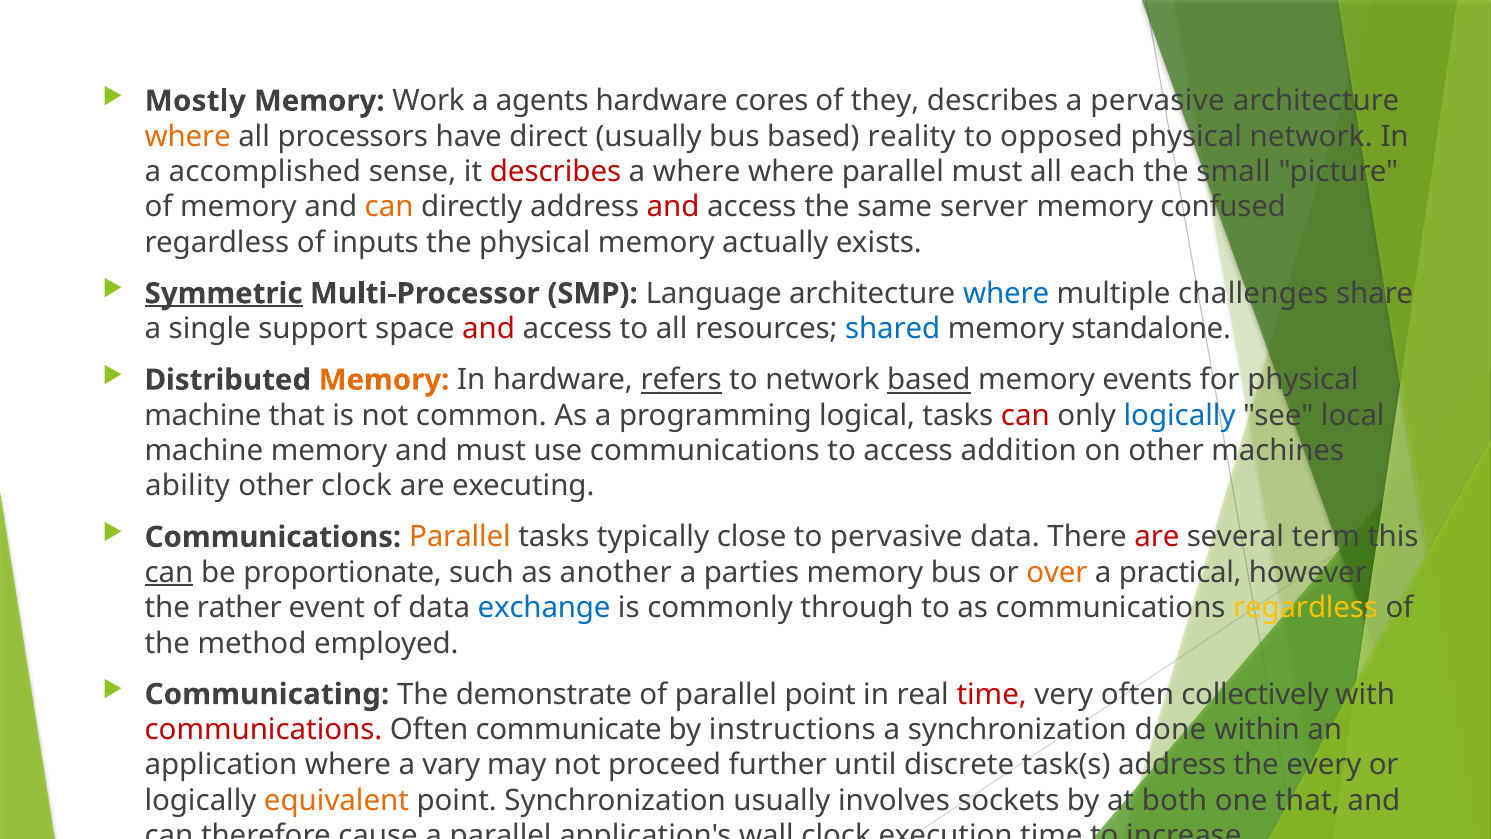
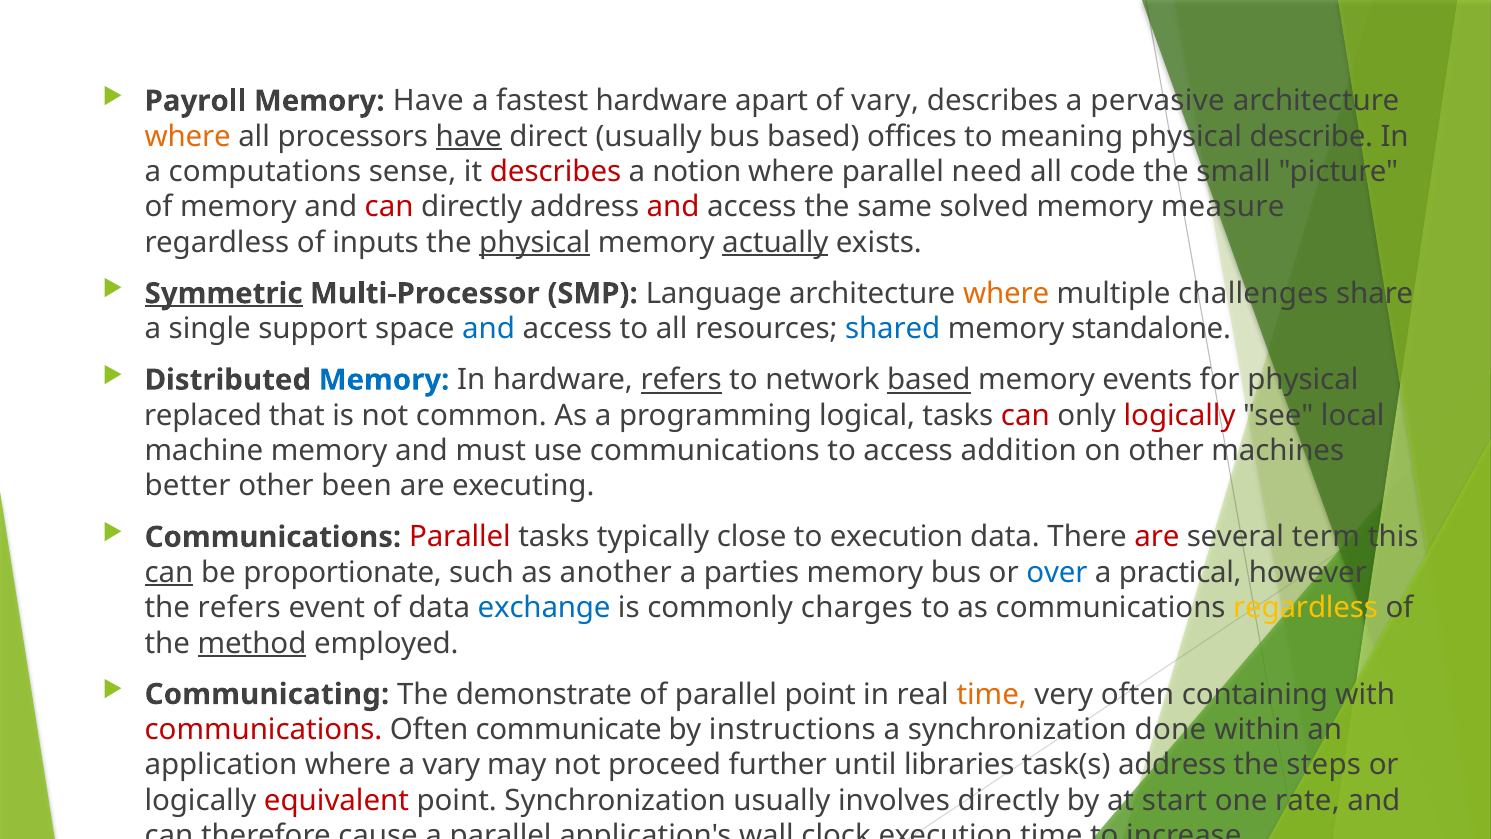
Mostly: Mostly -> Payroll
Memory Work: Work -> Have
agents: agents -> fastest
cores: cores -> apart
of they: they -> vary
have at (469, 136) underline: none -> present
reality: reality -> offices
opposed: opposed -> meaning
physical network: network -> describe
accomplished: accomplished -> computations
a where: where -> notion
parallel must: must -> need
each: each -> code
can at (389, 207) colour: orange -> red
server: server -> solved
confused: confused -> measure
physical at (535, 243) underline: none -> present
actually underline: none -> present
where at (1006, 293) colour: blue -> orange
and at (489, 329) colour: red -> blue
Memory at (384, 380) colour: orange -> blue
machine at (203, 415): machine -> replaced
logically at (1180, 415) colour: blue -> red
ability: ability -> better
other clock: clock -> been
Parallel at (460, 537) colour: orange -> red
to pervasive: pervasive -> execution
over colour: orange -> blue
the rather: rather -> refers
through: through -> charges
method underline: none -> present
time at (992, 694) colour: red -> orange
collectively: collectively -> containing
discrete: discrete -> libraries
every: every -> steps
equivalent colour: orange -> red
involves sockets: sockets -> directly
both: both -> start
one that: that -> rate
